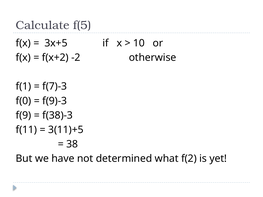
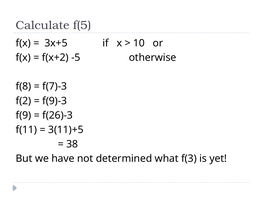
-2: -2 -> -5
f(1: f(1 -> f(8
f(0: f(0 -> f(2
f(38)-3: f(38)-3 -> f(26)-3
f(2: f(2 -> f(3
